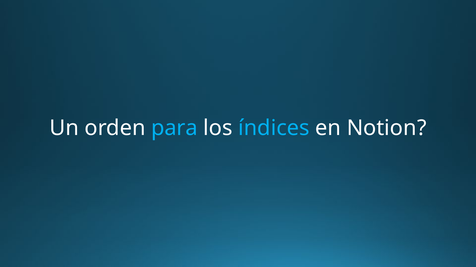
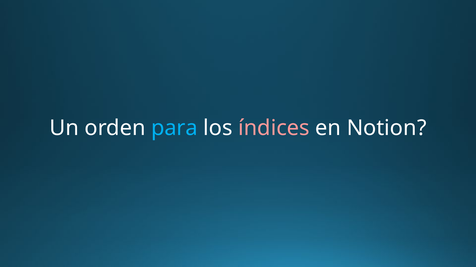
índices colour: light blue -> pink
